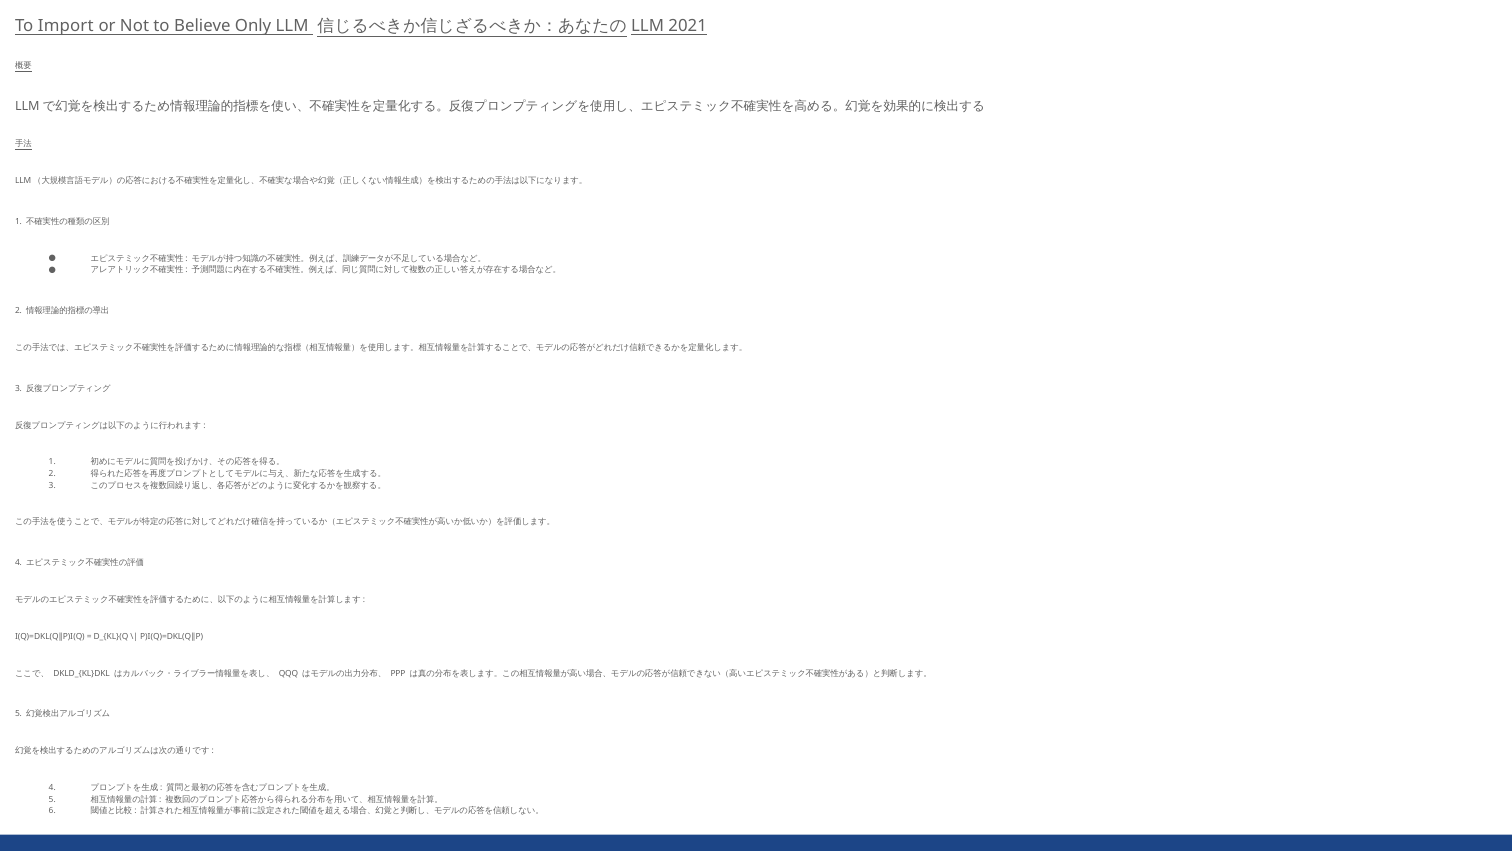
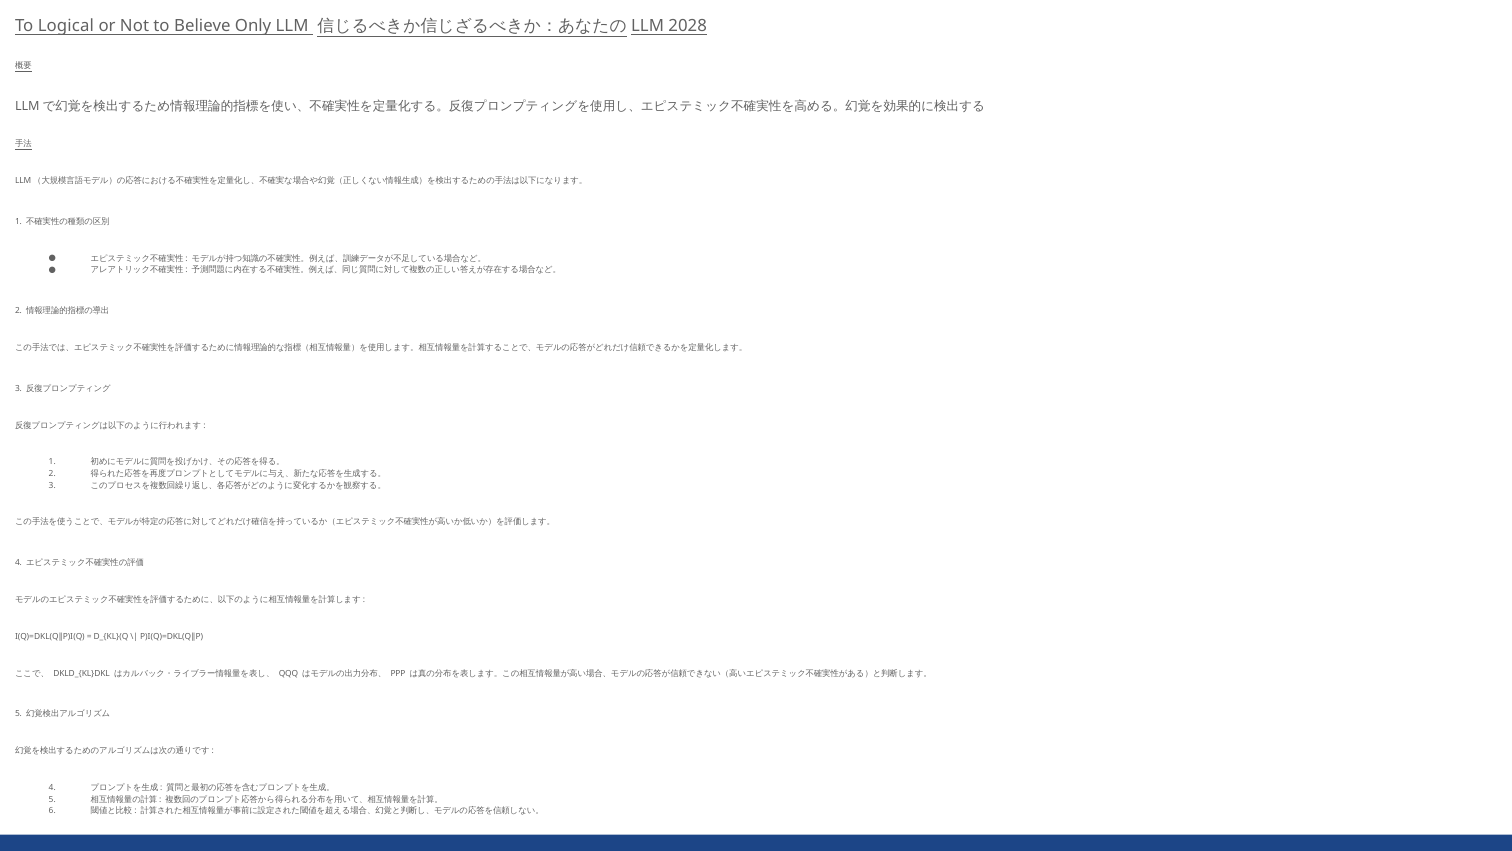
Import: Import -> Logical
2021: 2021 -> 2028
